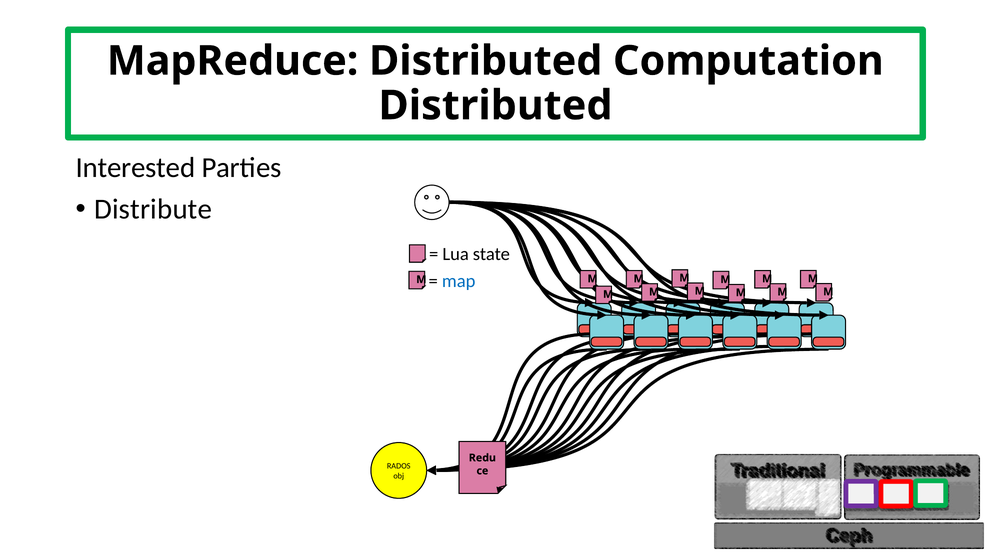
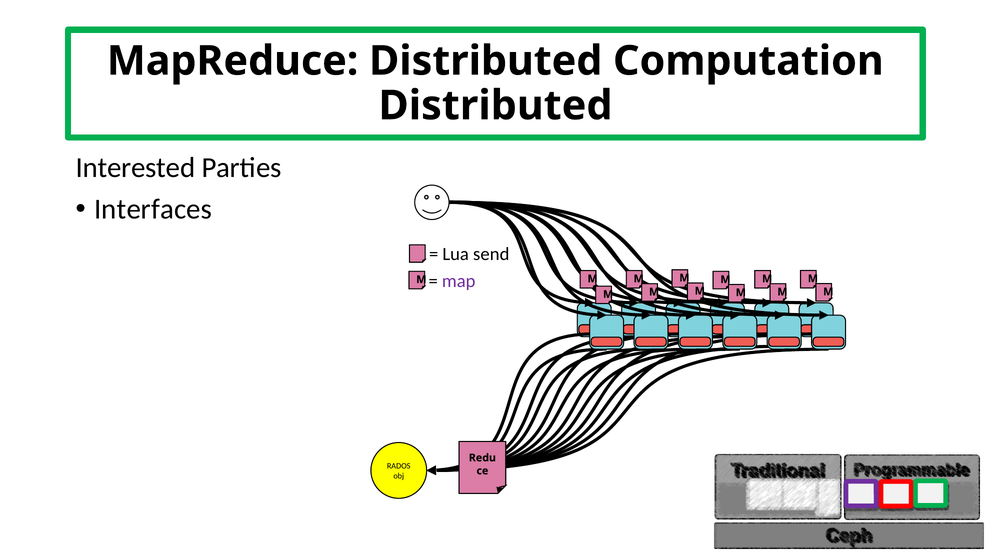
Distribute: Distribute -> Interfaces
state: state -> send
map colour: blue -> purple
